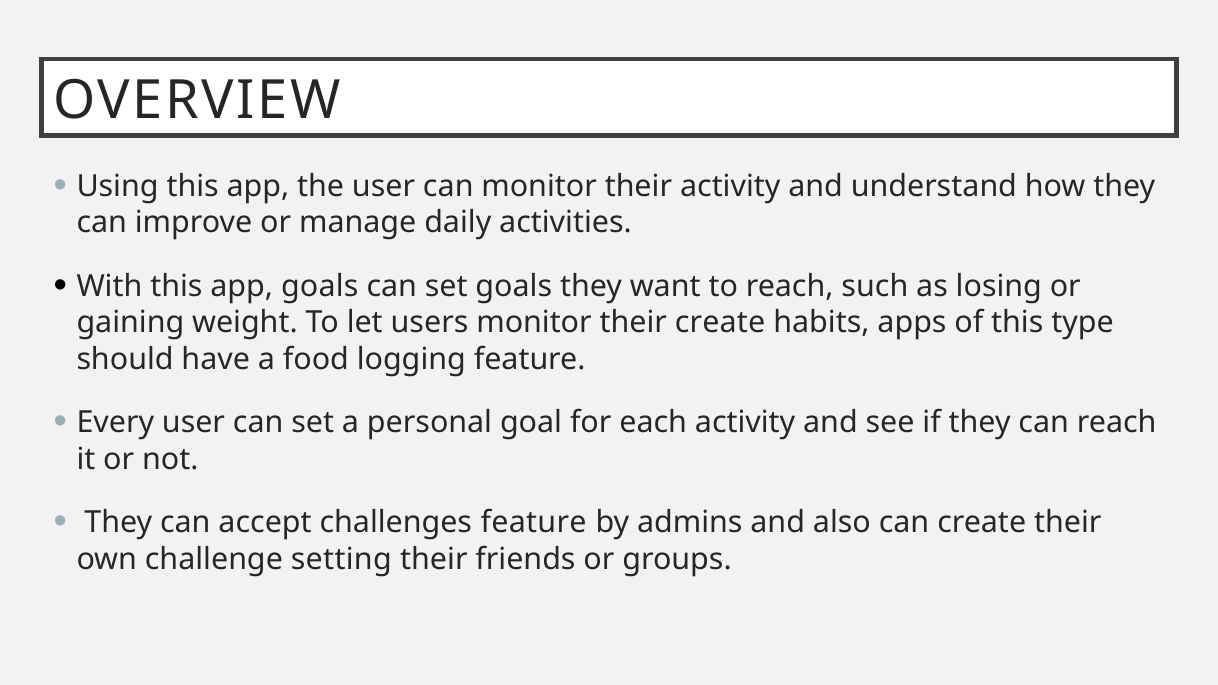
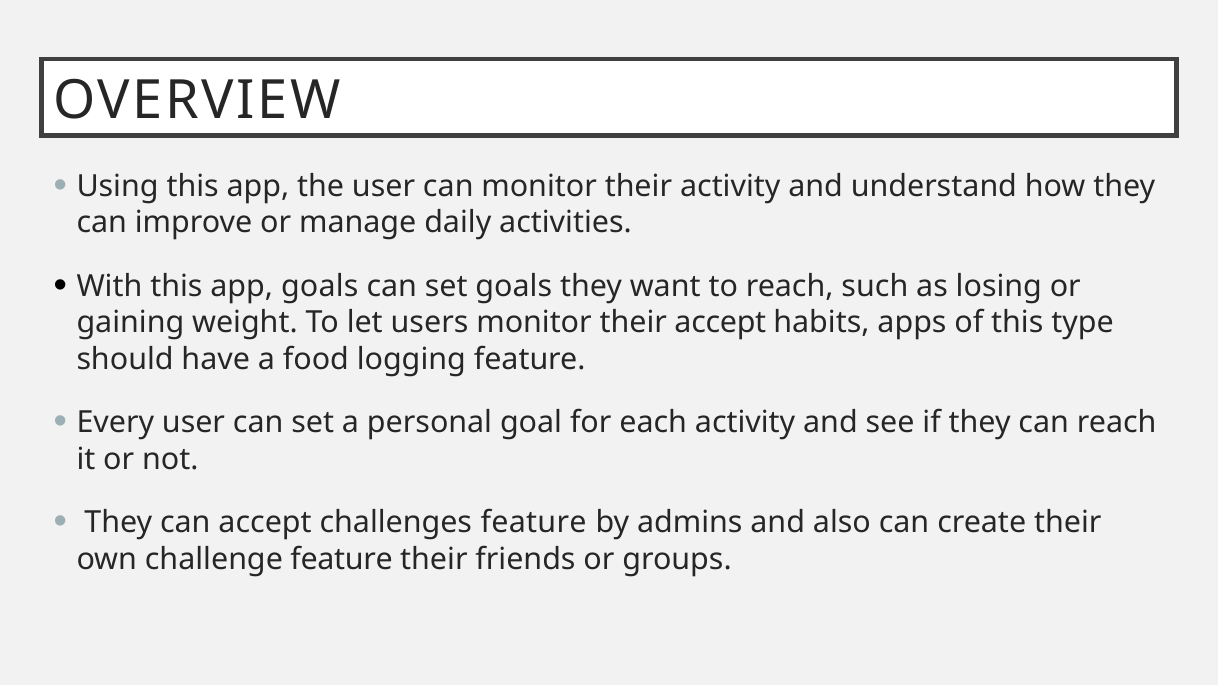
their create: create -> accept
challenge setting: setting -> feature
